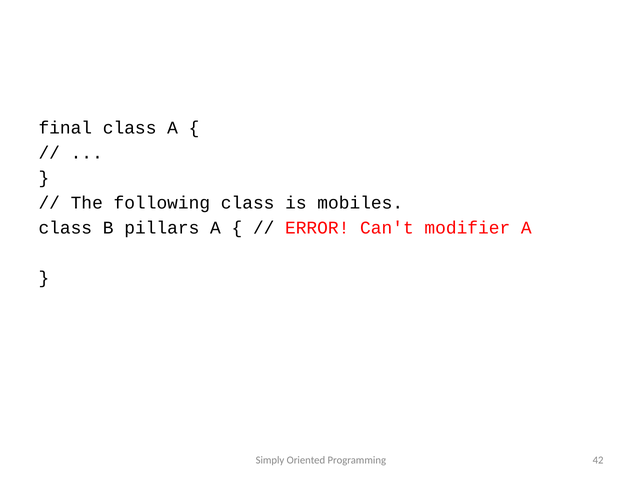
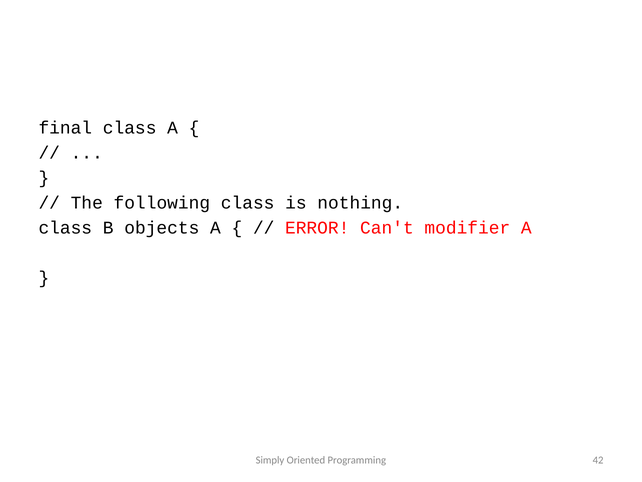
mobiles: mobiles -> nothing
pillars: pillars -> objects
